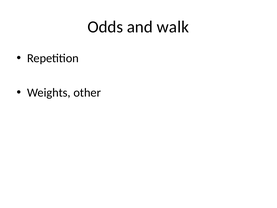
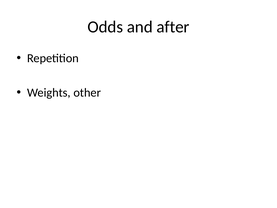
walk: walk -> after
